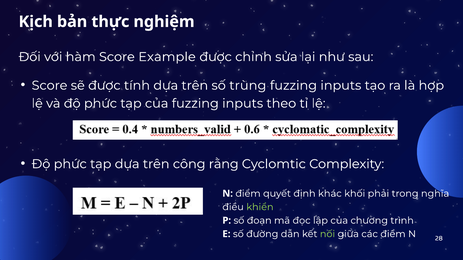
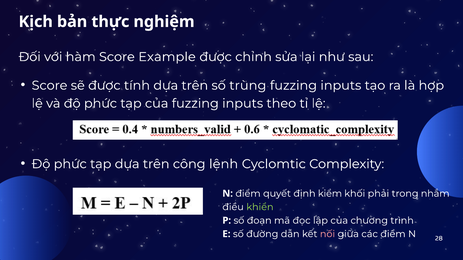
rằng: rằng -> lệnh
khác: khác -> kiểm
nghĩa: nghĩa -> nhắm
nối colour: light green -> pink
